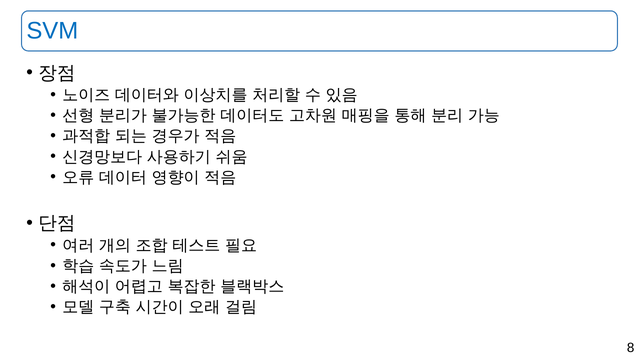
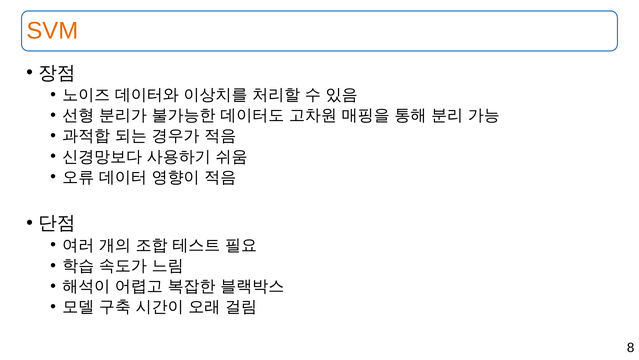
SVM colour: blue -> orange
